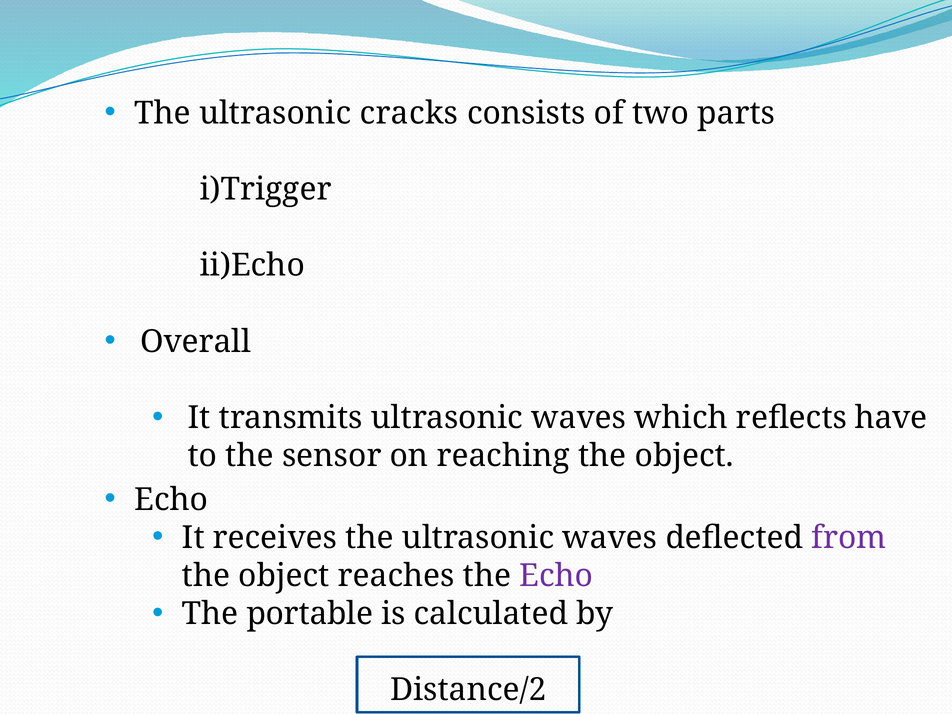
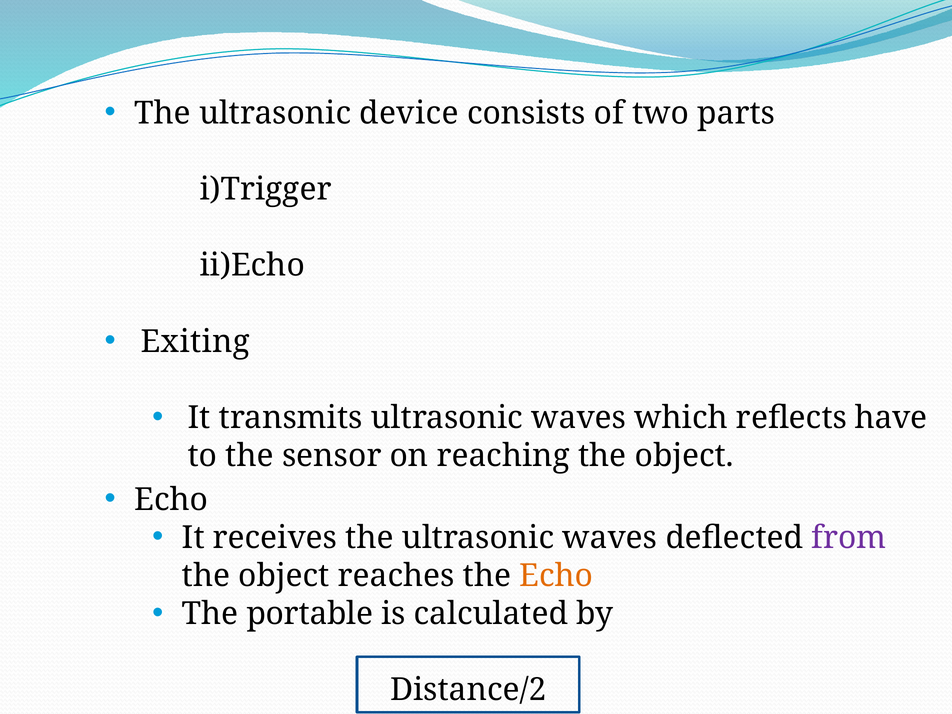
cracks: cracks -> device
Overall: Overall -> Exiting
Echo at (556, 576) colour: purple -> orange
